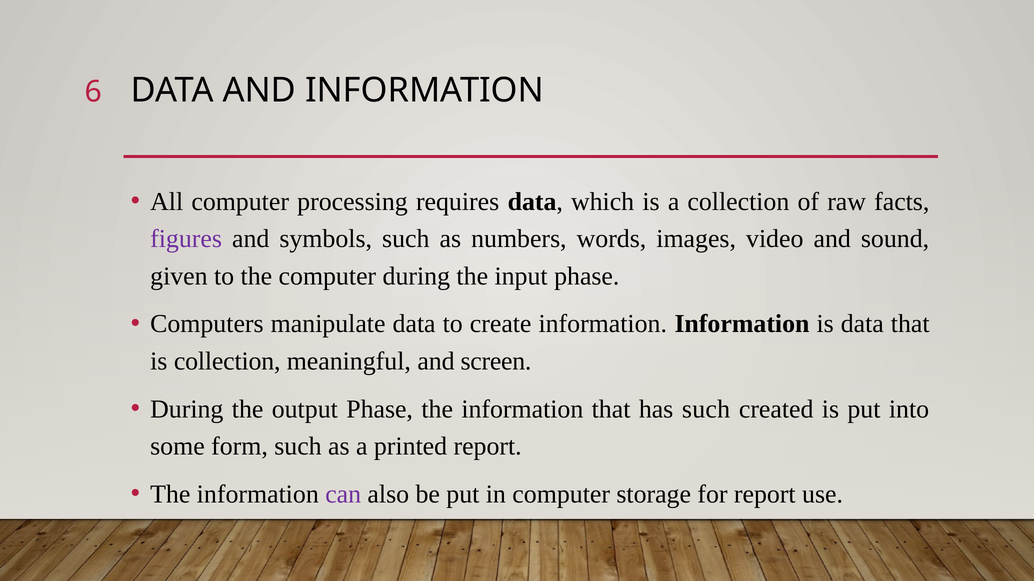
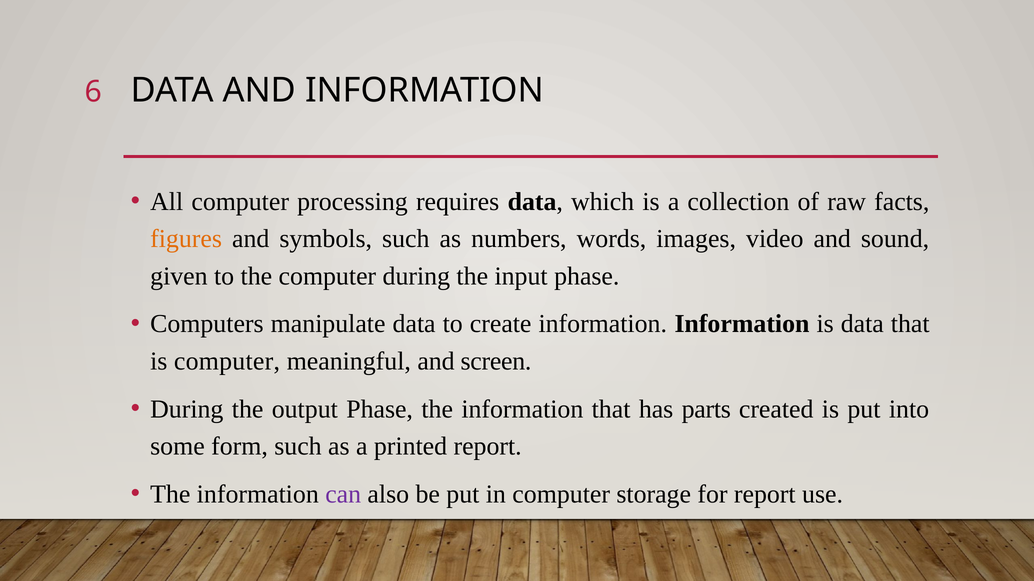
figures colour: purple -> orange
is collection: collection -> computer
has such: such -> parts
